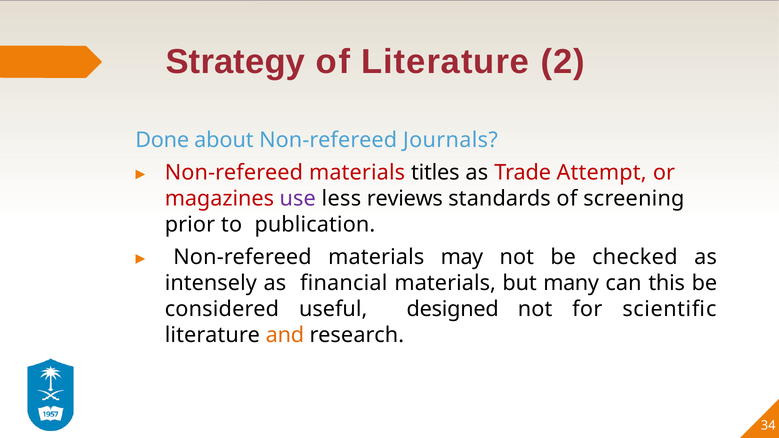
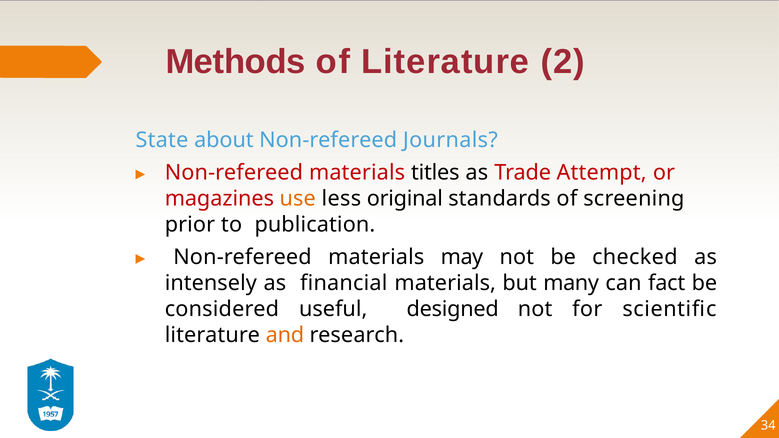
Strategy: Strategy -> Methods
Done: Done -> State
use colour: purple -> orange
reviews: reviews -> original
this: this -> fact
